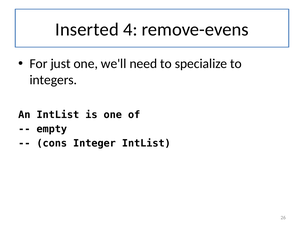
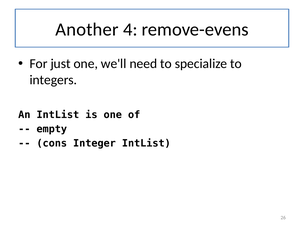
Inserted: Inserted -> Another
